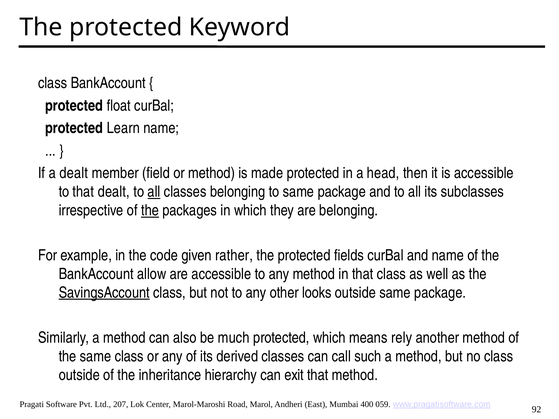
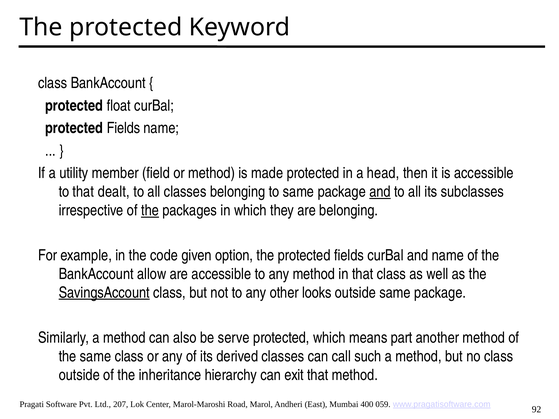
Learn at (123, 128): Learn -> Fields
a dealt: dealt -> utility
all at (154, 192) underline: present -> none
and at (380, 192) underline: none -> present
rather: rather -> option
much: much -> serve
rely: rely -> part
